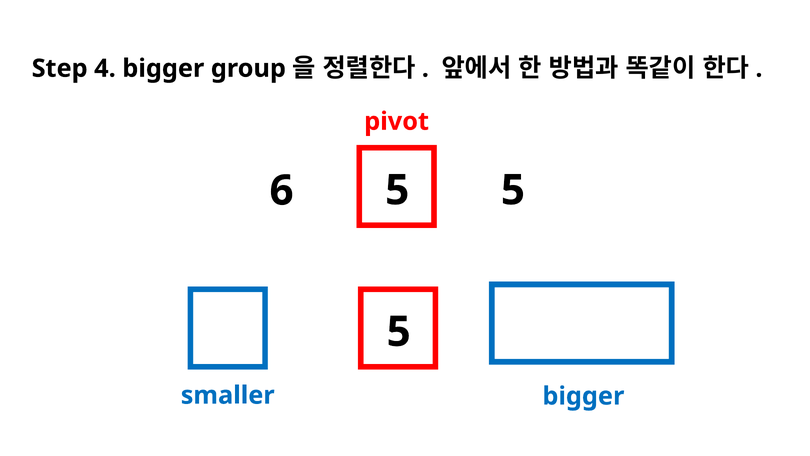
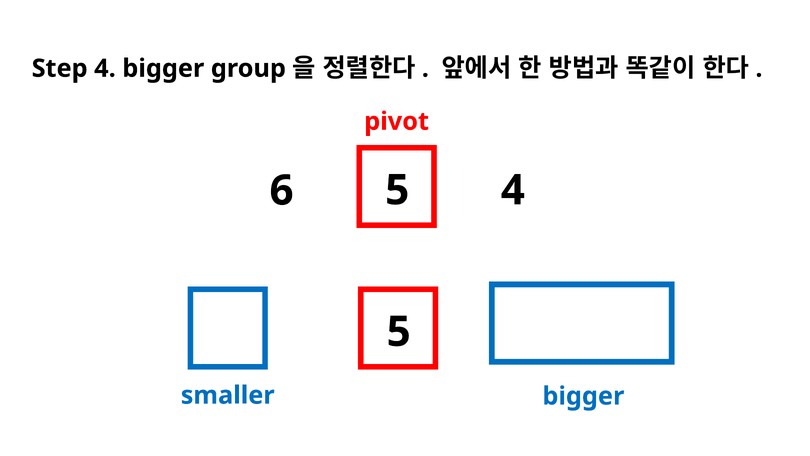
5 at (513, 190): 5 -> 4
